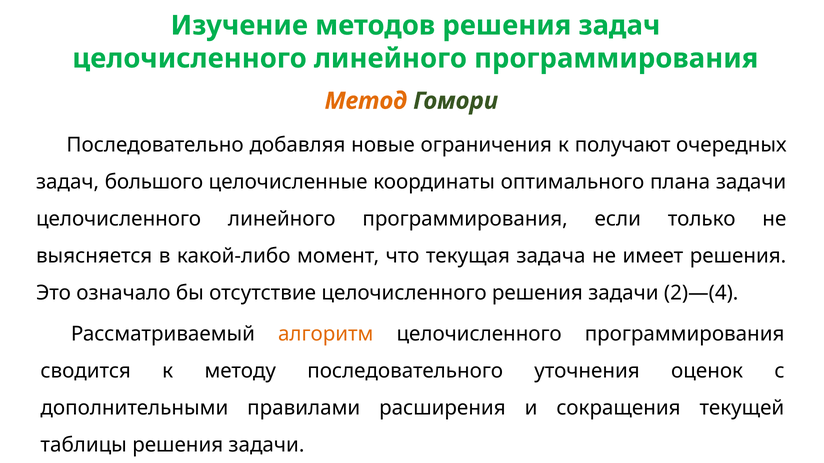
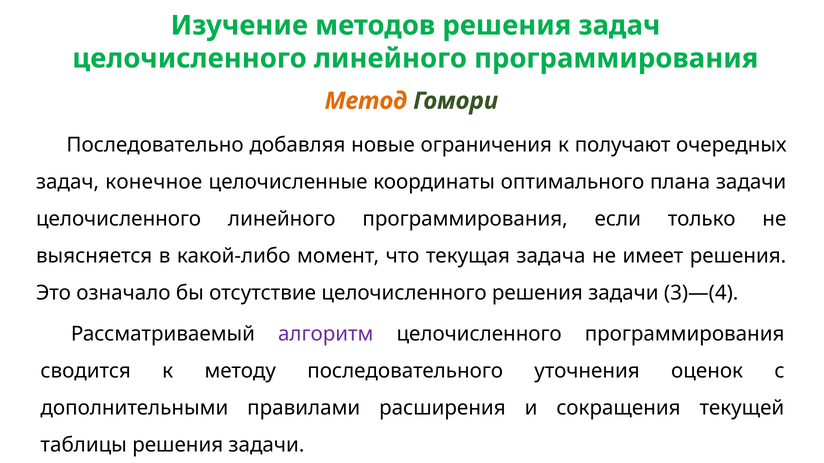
большого: большого -> конечное
2)—(4: 2)—(4 -> 3)—(4
алгоритм colour: orange -> purple
